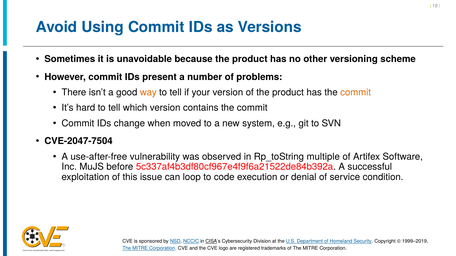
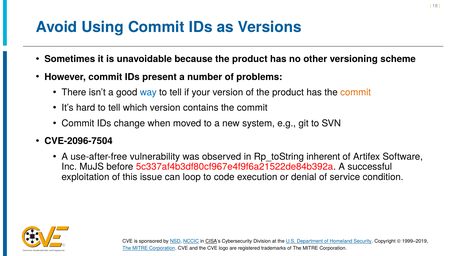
way colour: orange -> blue
CVE-2047-7504: CVE-2047-7504 -> CVE-2096-7504
multiple: multiple -> inherent
